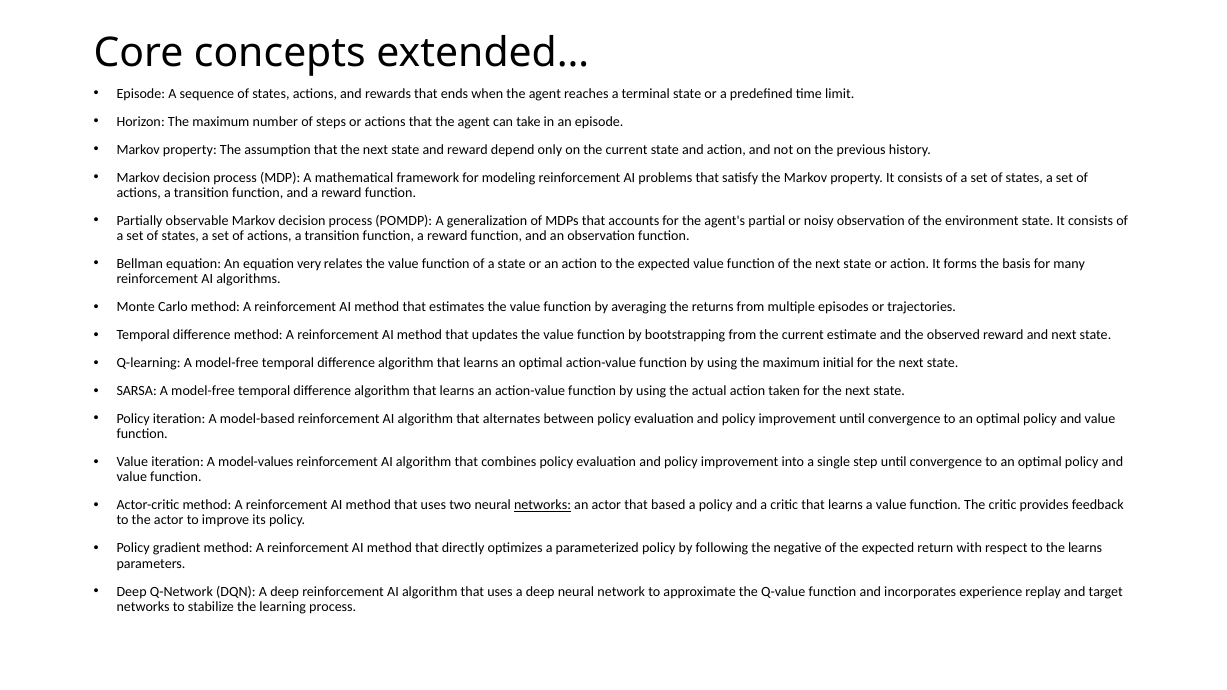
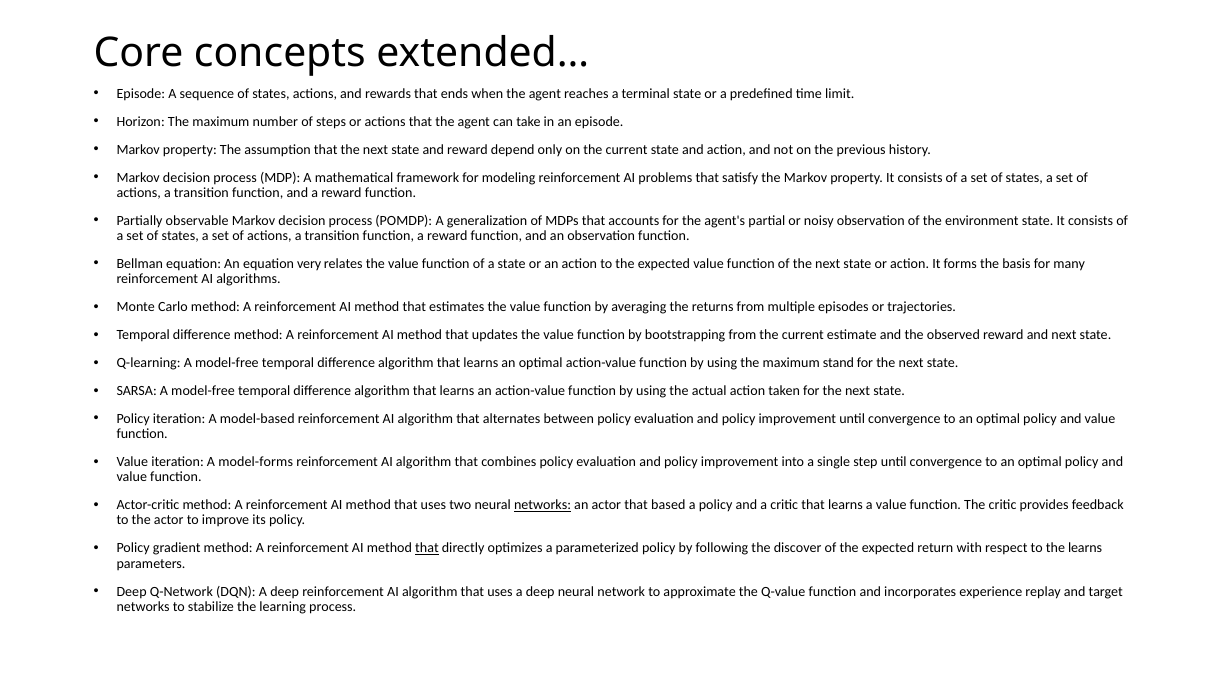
initial: initial -> stand
model-values: model-values -> model-forms
that at (427, 548) underline: none -> present
negative: negative -> discover
